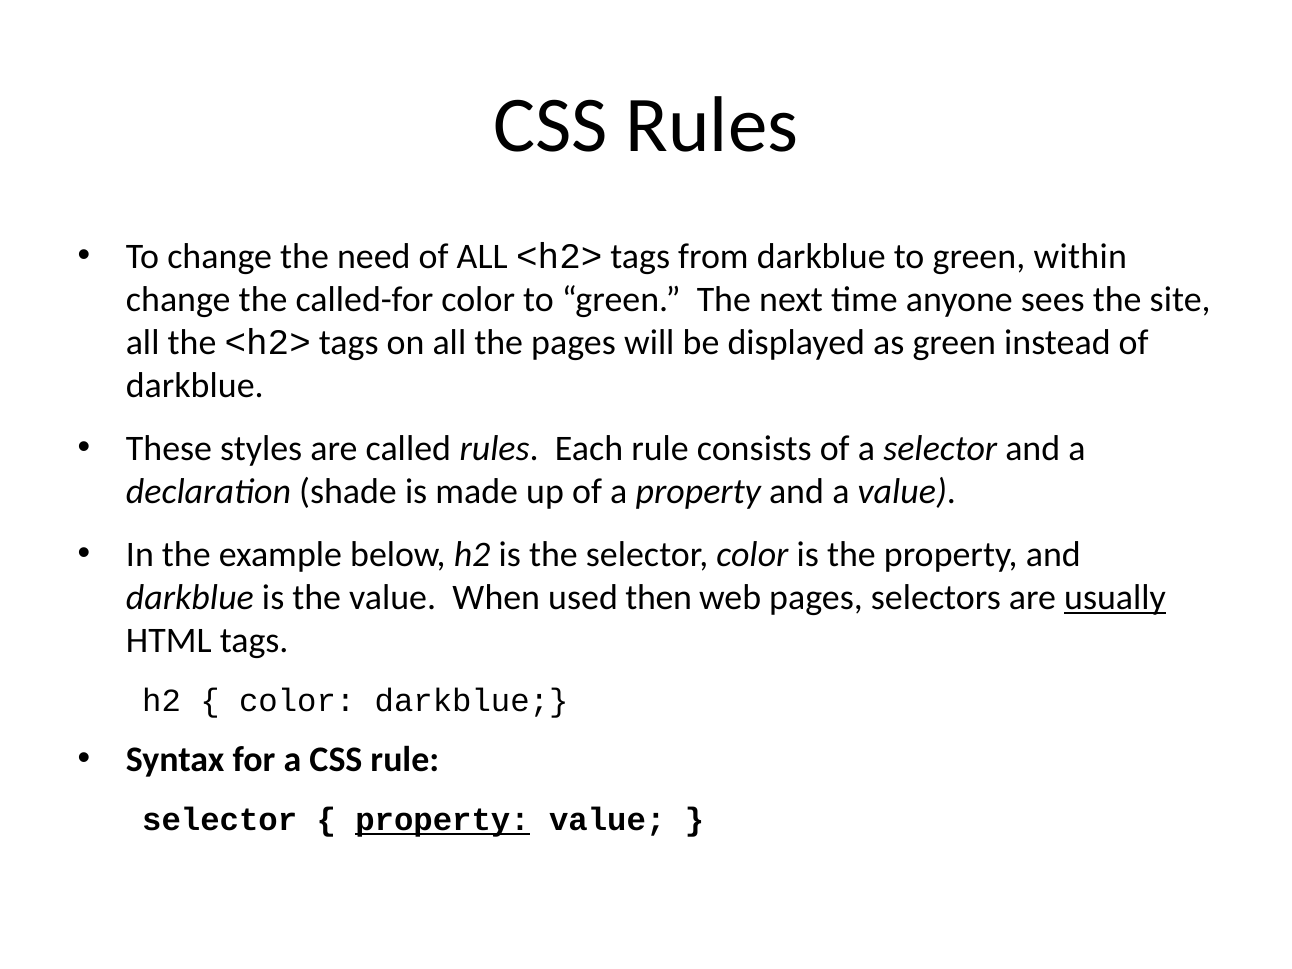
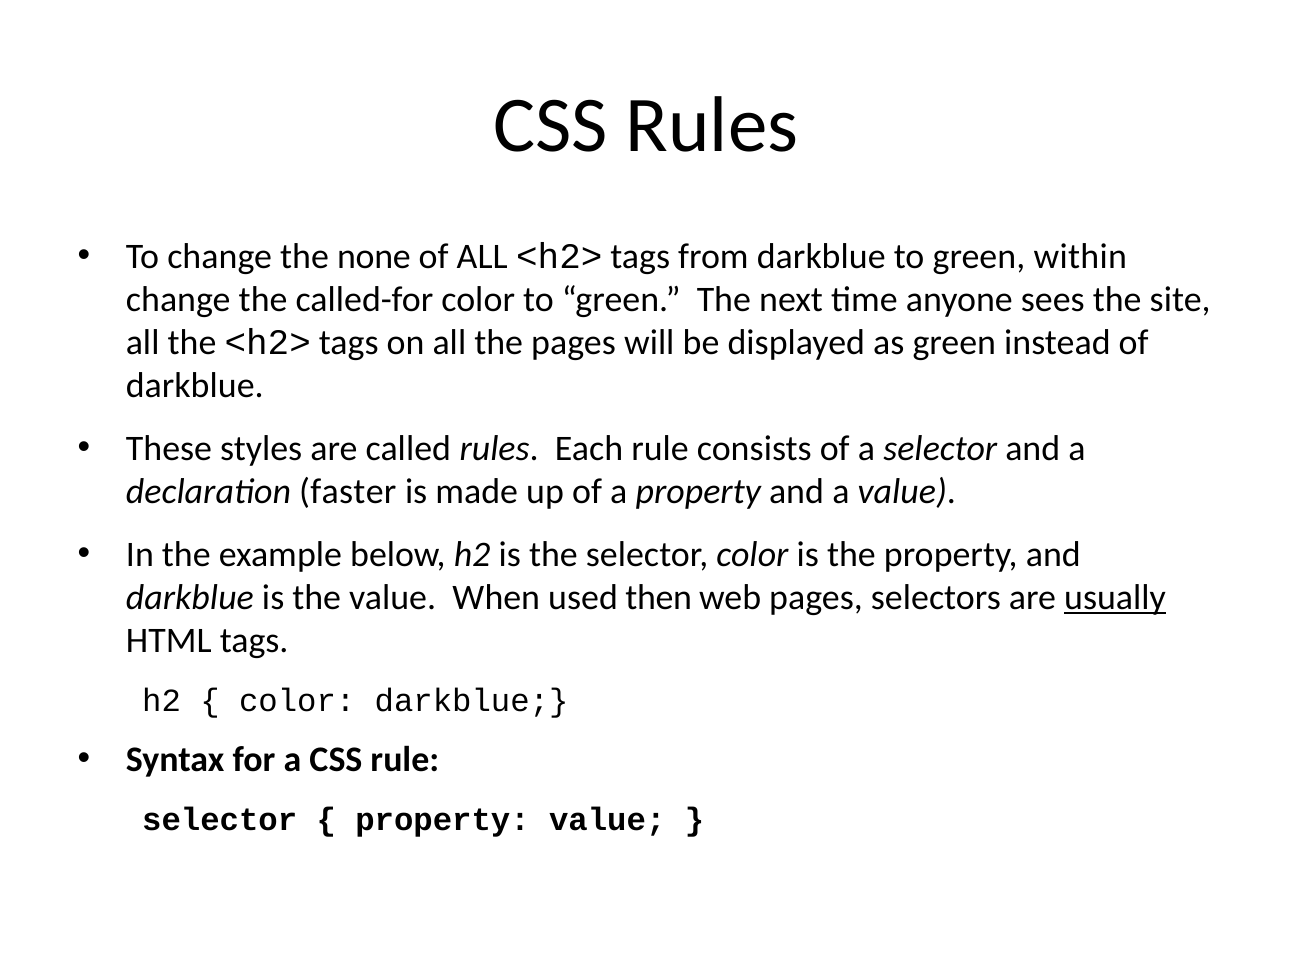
need: need -> none
shade: shade -> faster
property at (443, 820) underline: present -> none
